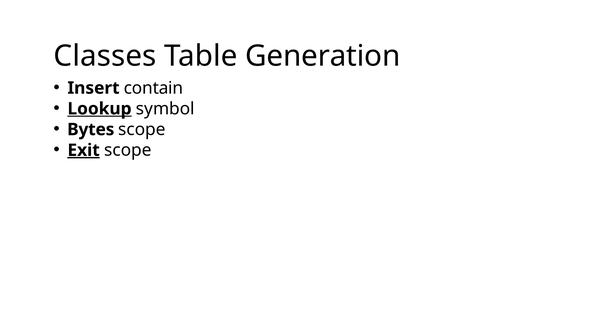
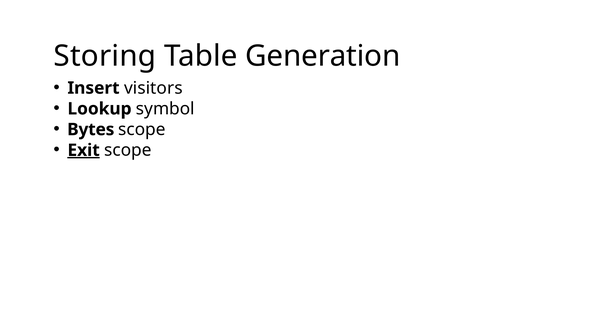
Classes: Classes -> Storing
contain: contain -> visitors
Lookup underline: present -> none
